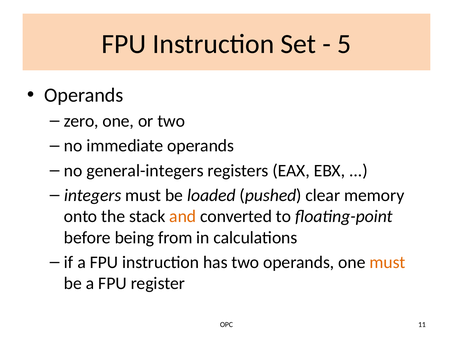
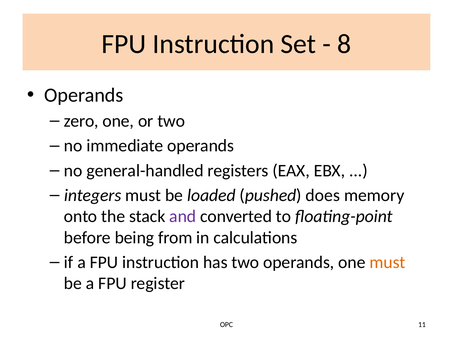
5: 5 -> 8
general-integers: general-integers -> general-handled
clear: clear -> does
and colour: orange -> purple
